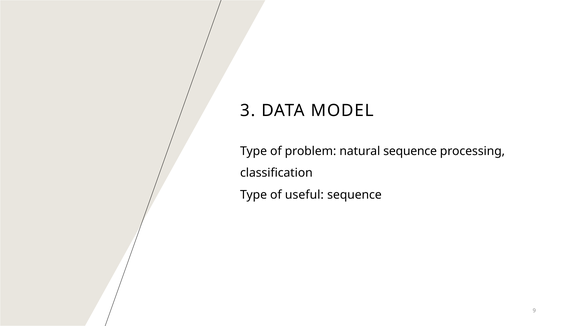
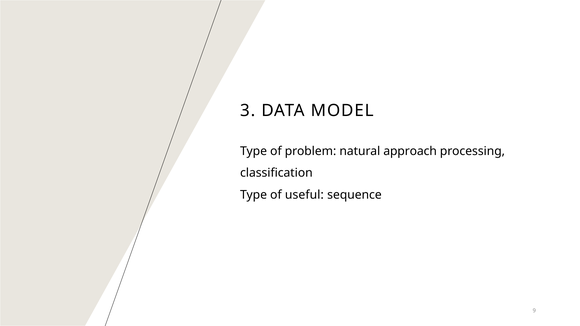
natural sequence: sequence -> approach
